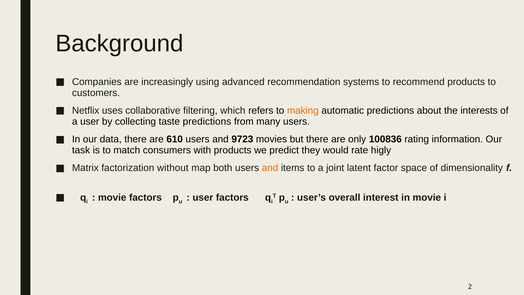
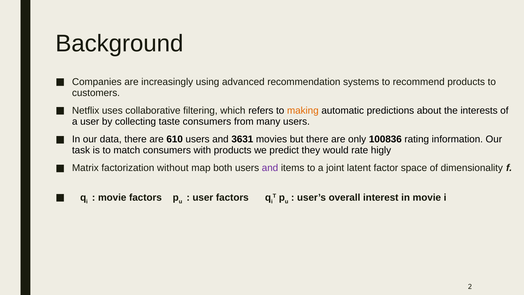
taste predictions: predictions -> consumers
9723: 9723 -> 3631
and at (270, 168) colour: orange -> purple
